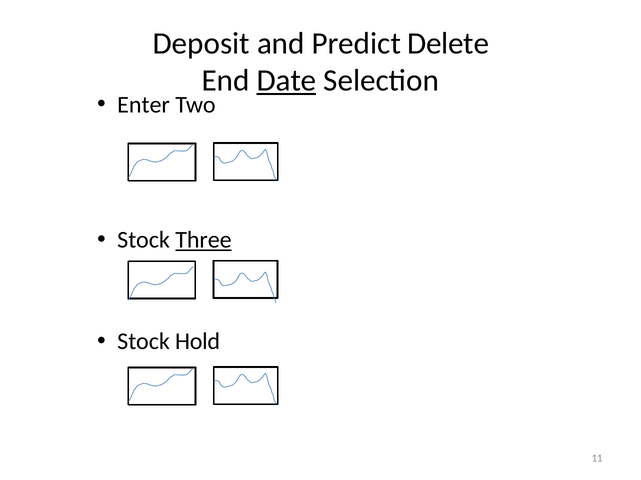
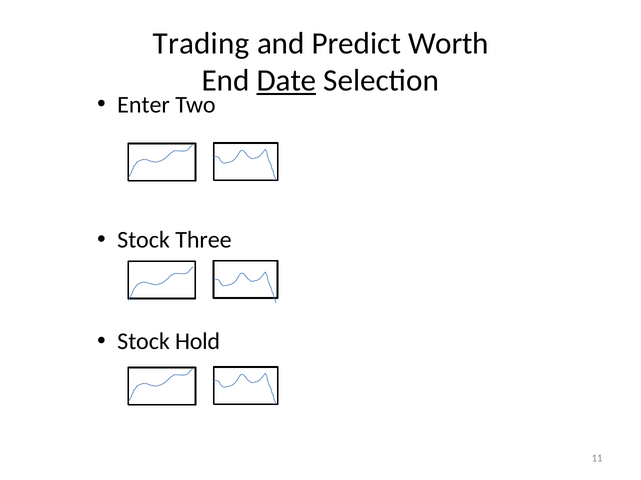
Deposit: Deposit -> Trading
Delete: Delete -> Worth
Three underline: present -> none
